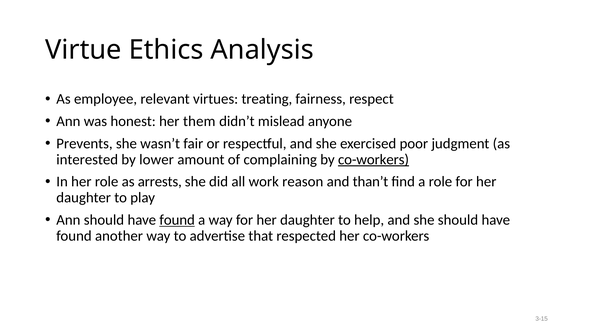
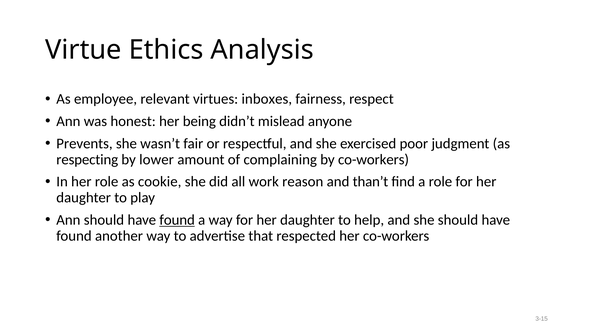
treating: treating -> inboxes
them: them -> being
interested: interested -> respecting
co-workers at (373, 159) underline: present -> none
arrests: arrests -> cookie
